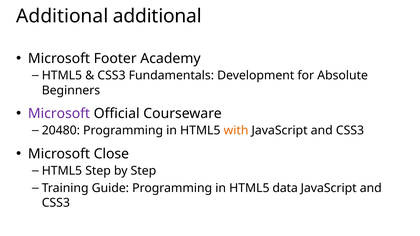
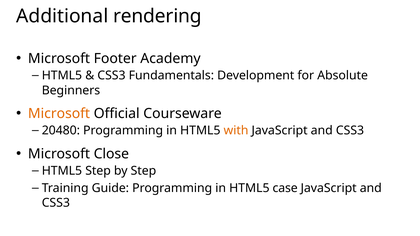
Additional additional: additional -> rendering
Microsoft at (59, 114) colour: purple -> orange
data: data -> case
